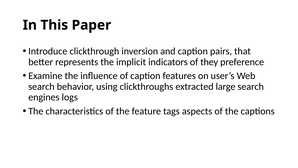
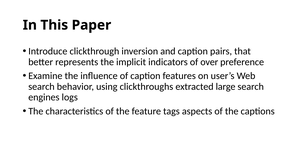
they: they -> over
